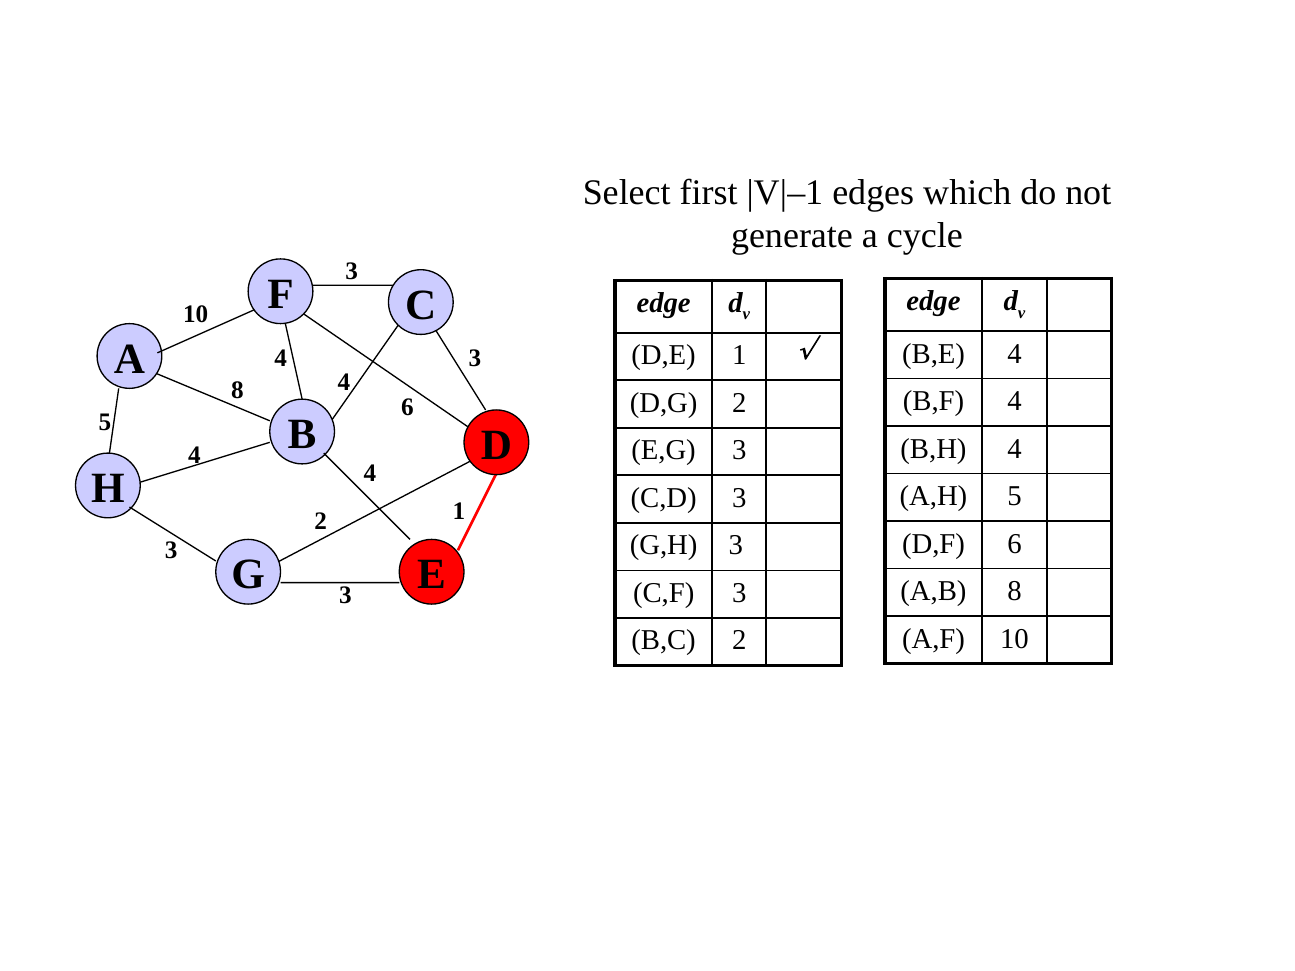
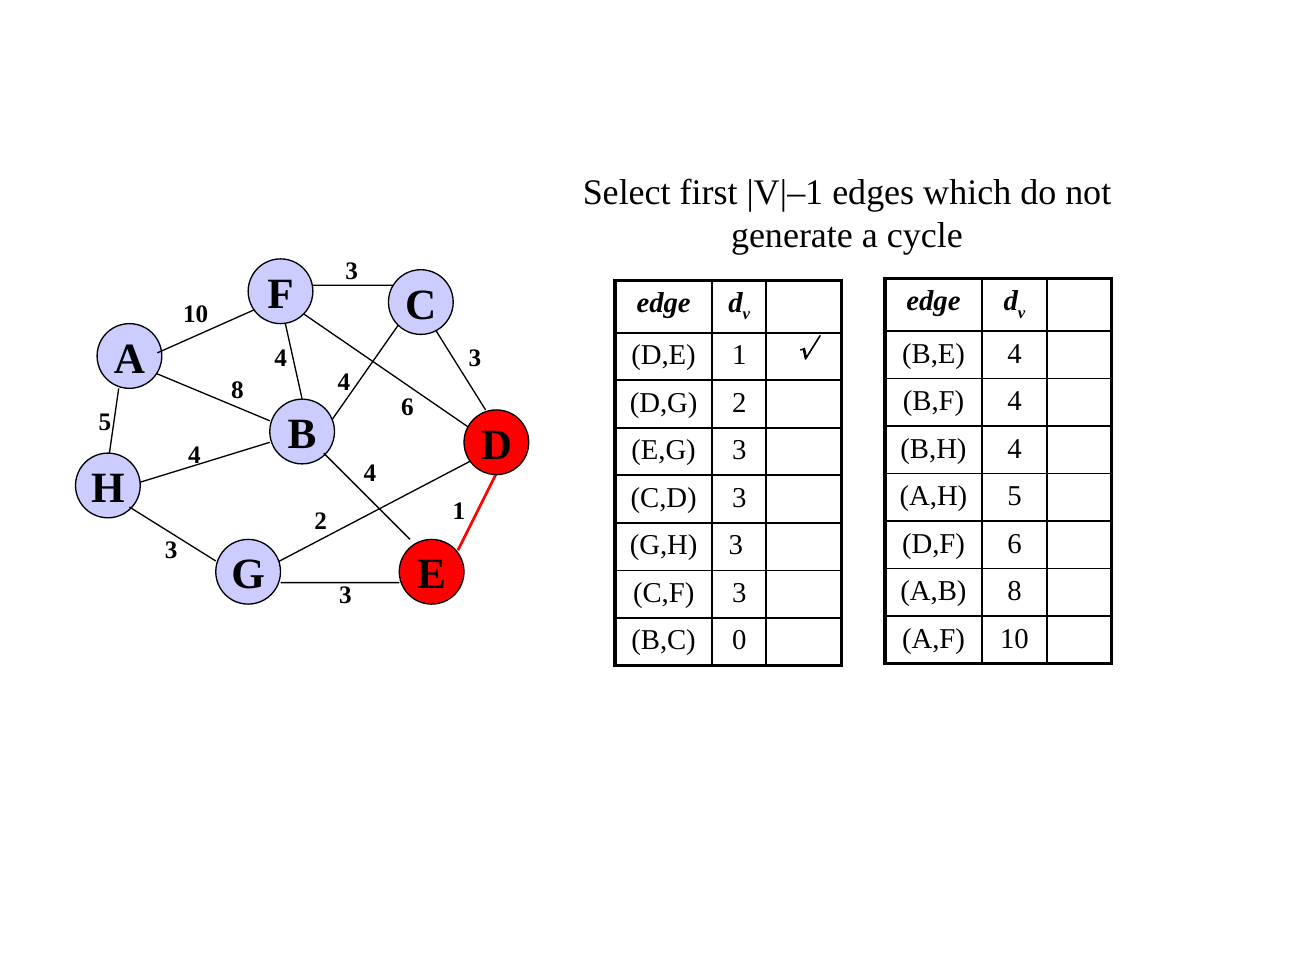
B,C 2: 2 -> 0
